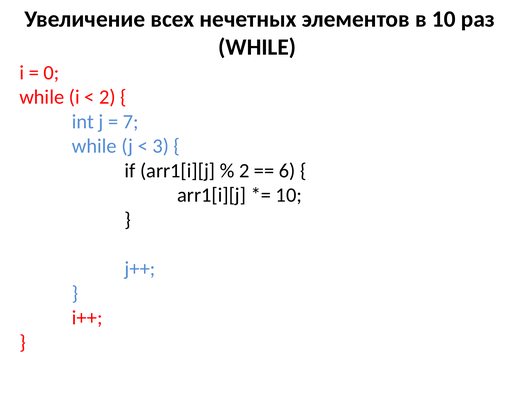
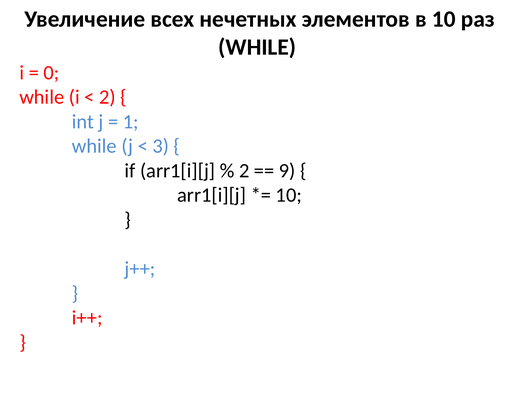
7: 7 -> 1
6: 6 -> 9
